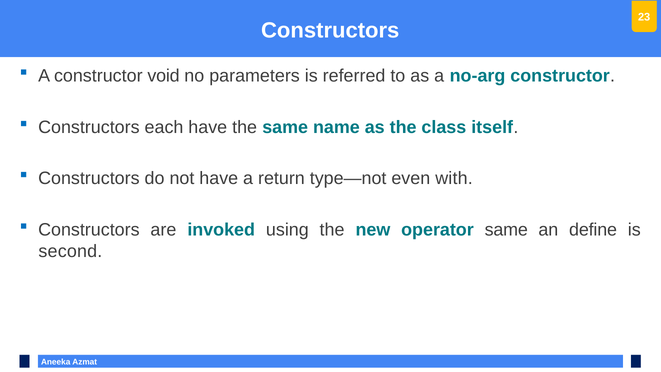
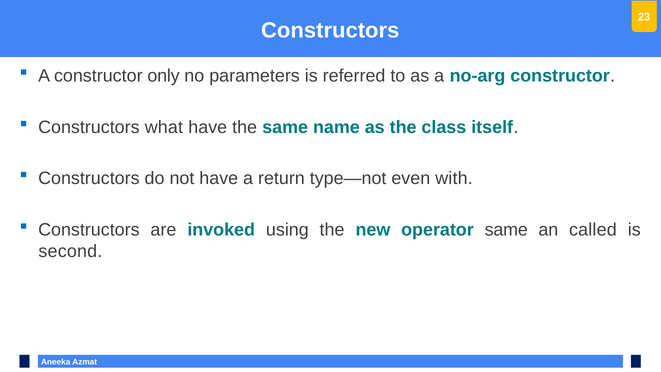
void: void -> only
each: each -> what
define: define -> called
